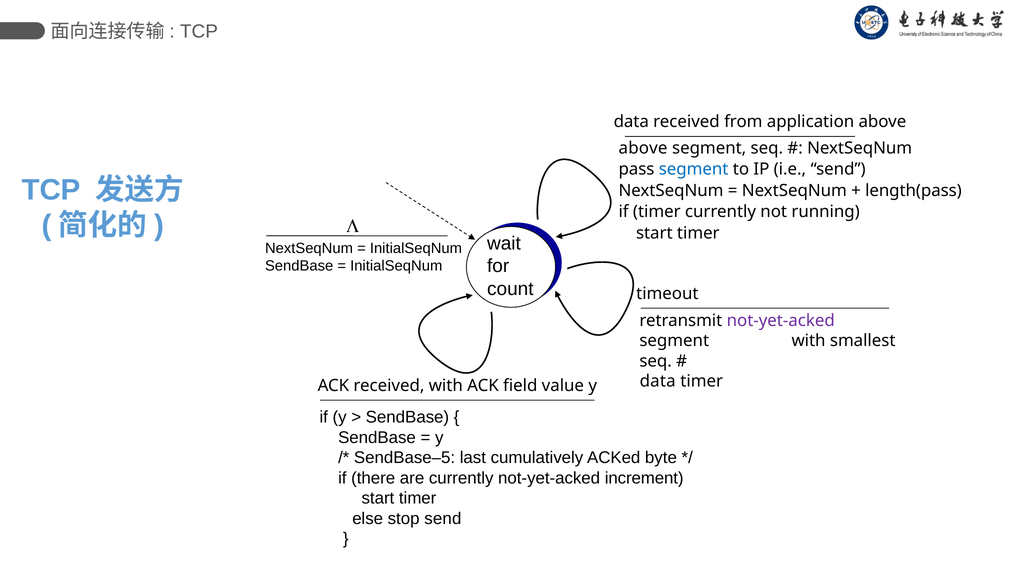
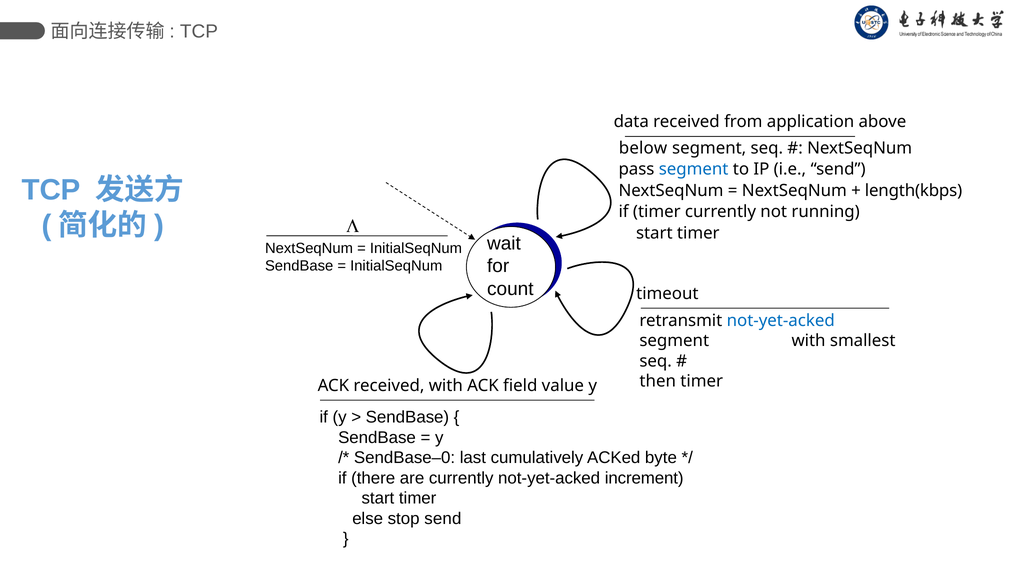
above at (643, 148): above -> below
length(pass: length(pass -> length(kbps
not-yet-acked at (781, 321) colour: purple -> blue
data at (658, 382): data -> then
SendBase–5: SendBase–5 -> SendBase–0
